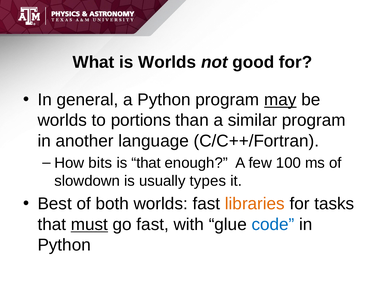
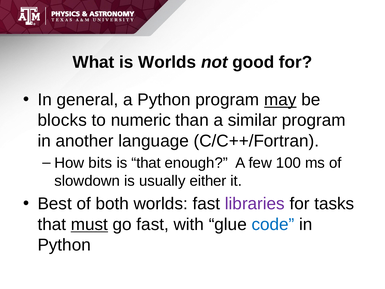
worlds at (62, 120): worlds -> blocks
portions: portions -> numeric
types: types -> either
libraries colour: orange -> purple
